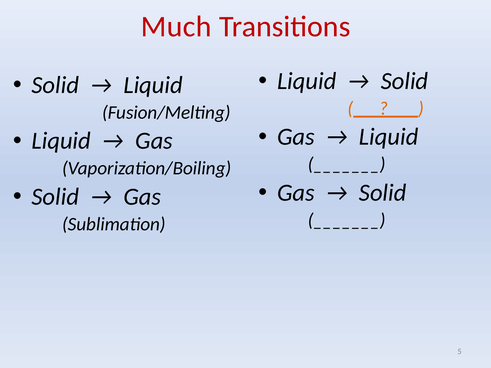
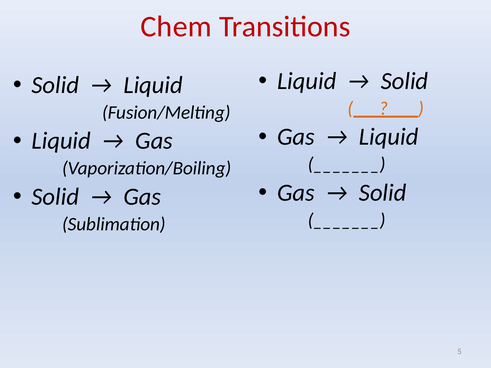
Much: Much -> Chem
